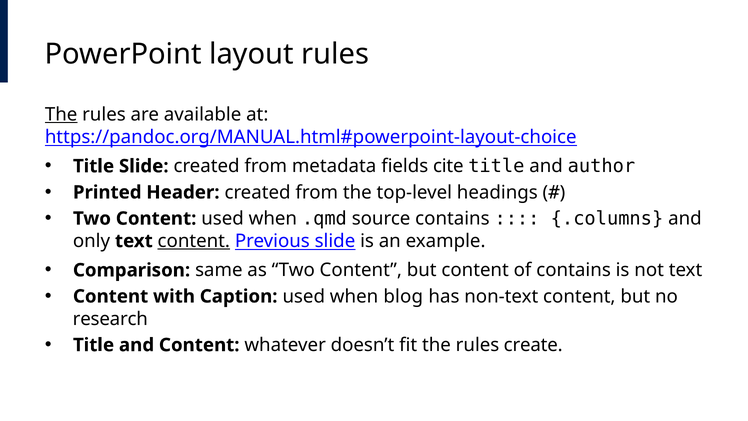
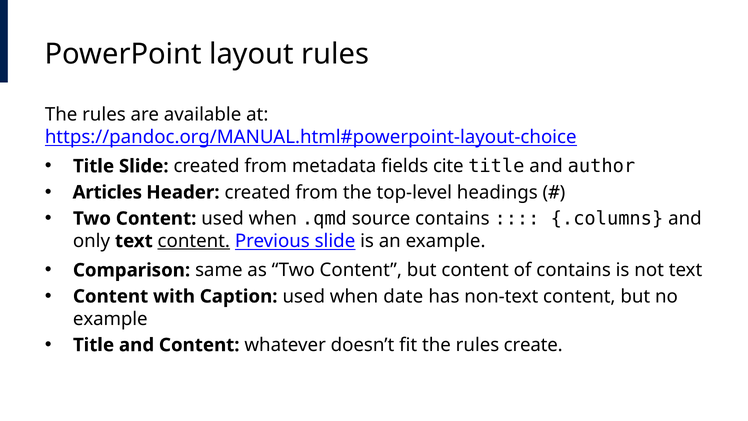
The at (61, 114) underline: present -> none
Printed: Printed -> Articles
blog: blog -> date
research at (110, 319): research -> example
